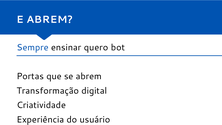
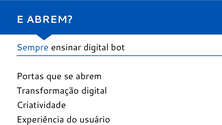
ensinar quero: quero -> digital
